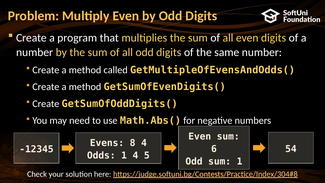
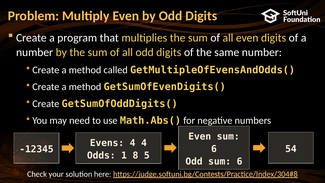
Evens 8: 8 -> 4
1 4: 4 -> 8
Odd sum 1: 1 -> 6
